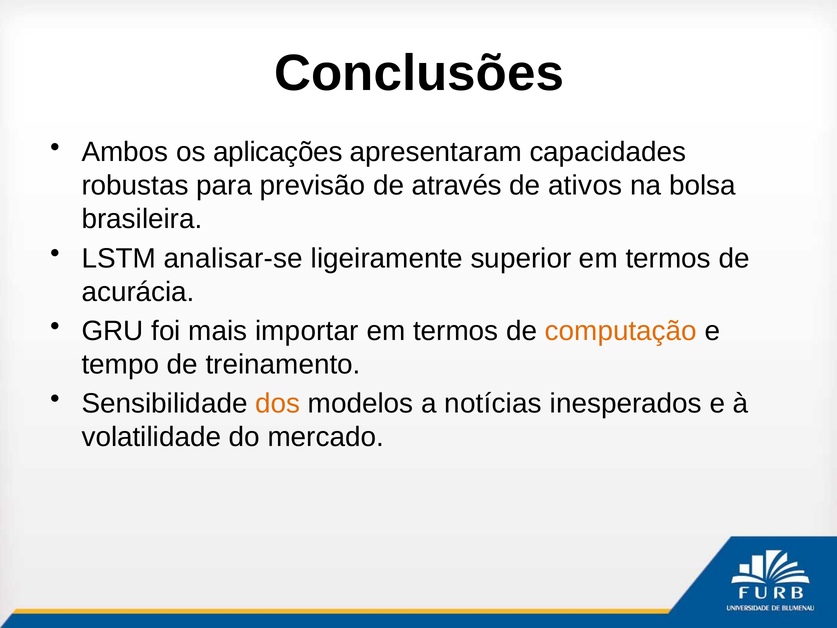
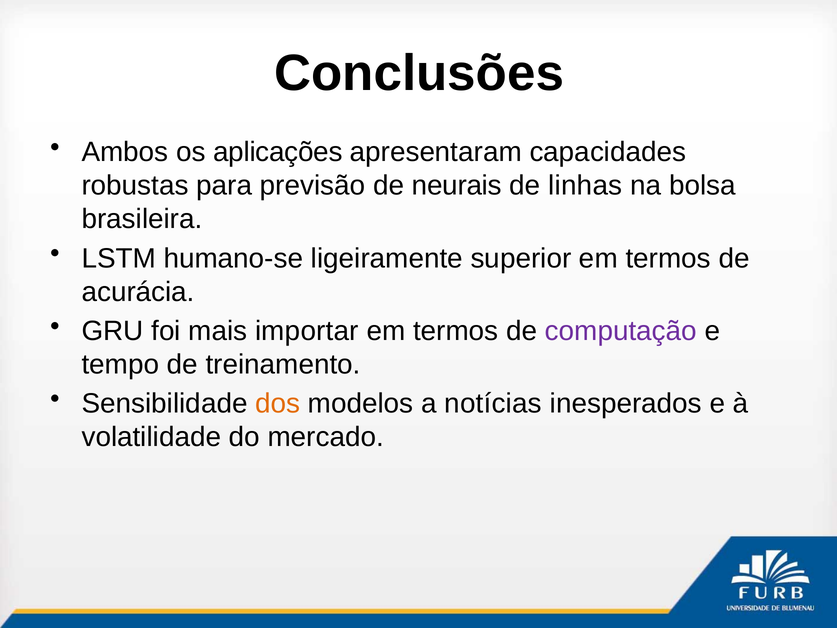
através: através -> neurais
ativos: ativos -> linhas
analisar-se: analisar-se -> humano-se
computação colour: orange -> purple
